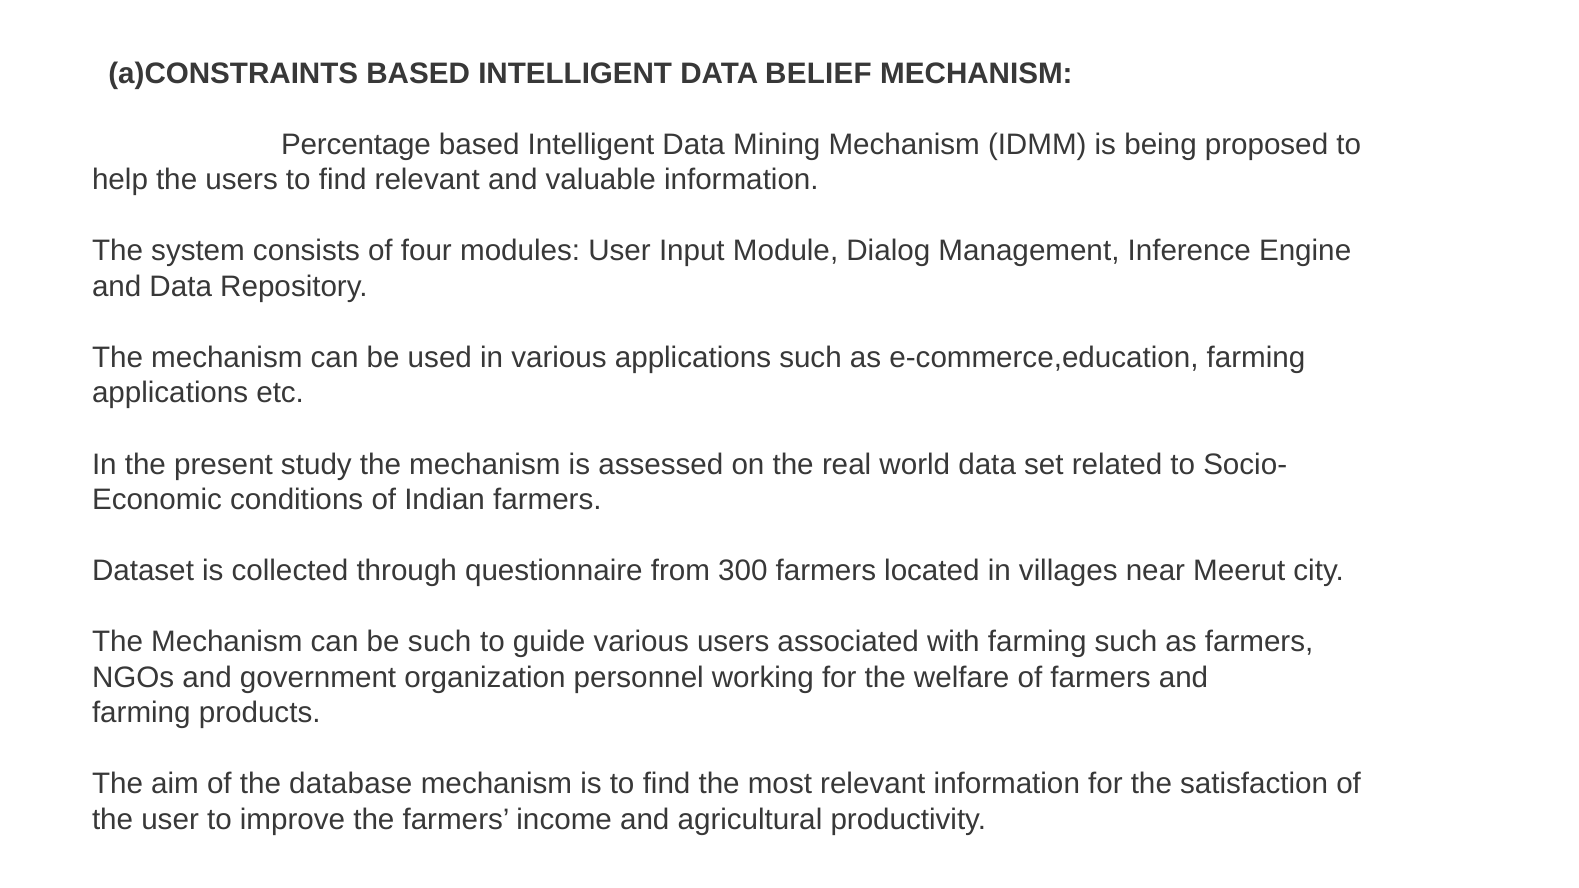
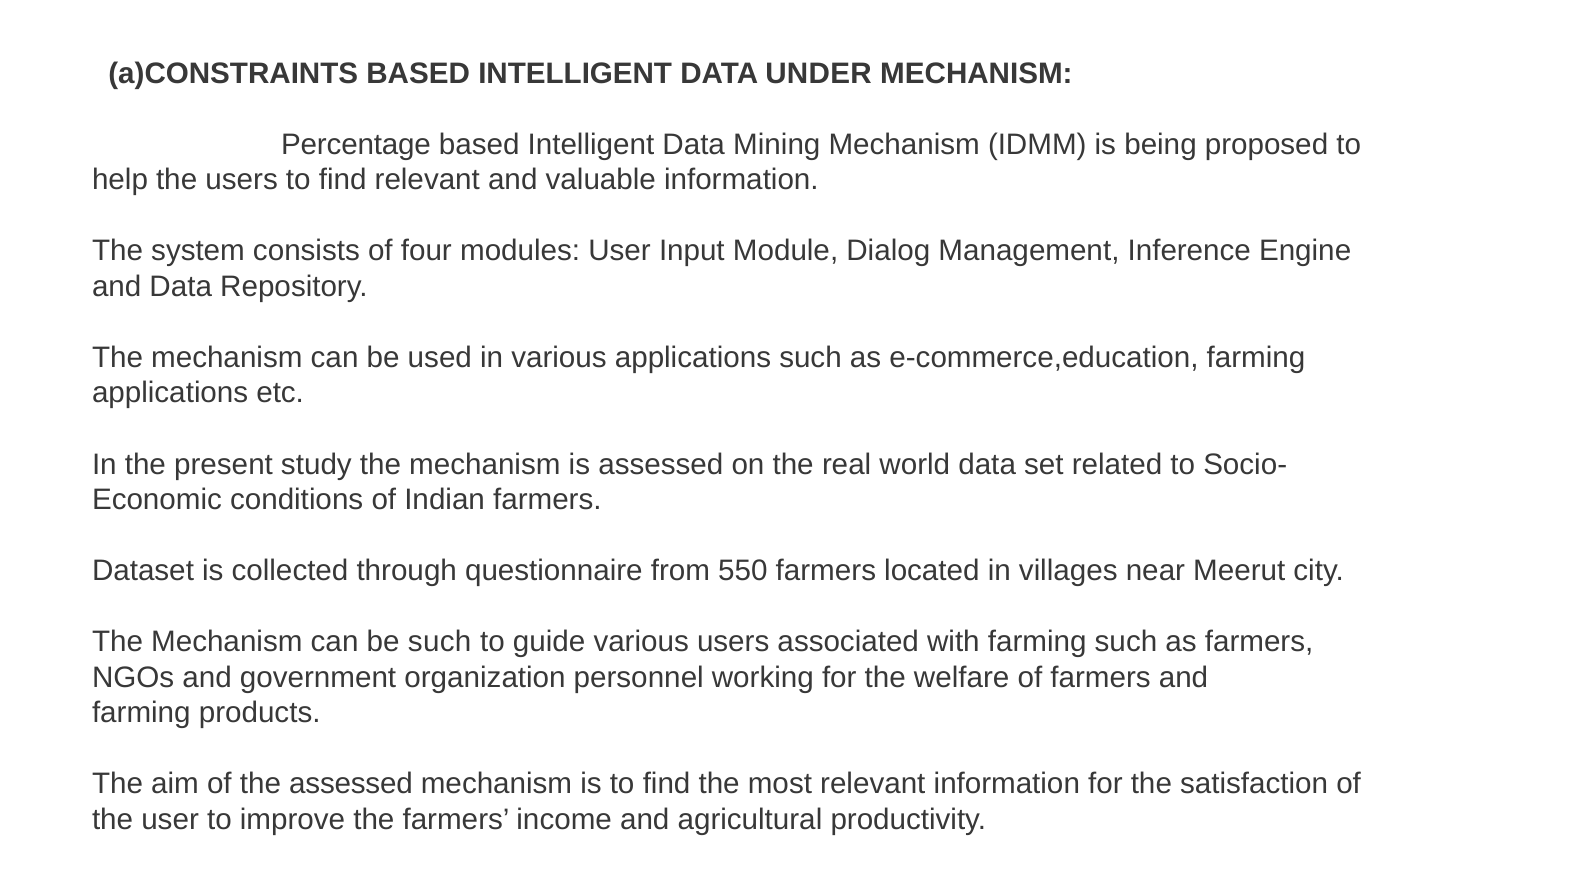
BELIEF: BELIEF -> UNDER
300: 300 -> 550
the database: database -> assessed
